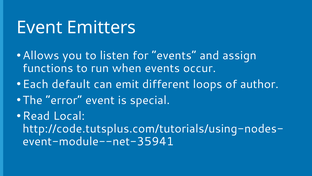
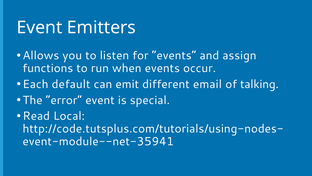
loops: loops -> email
author: author -> talking
